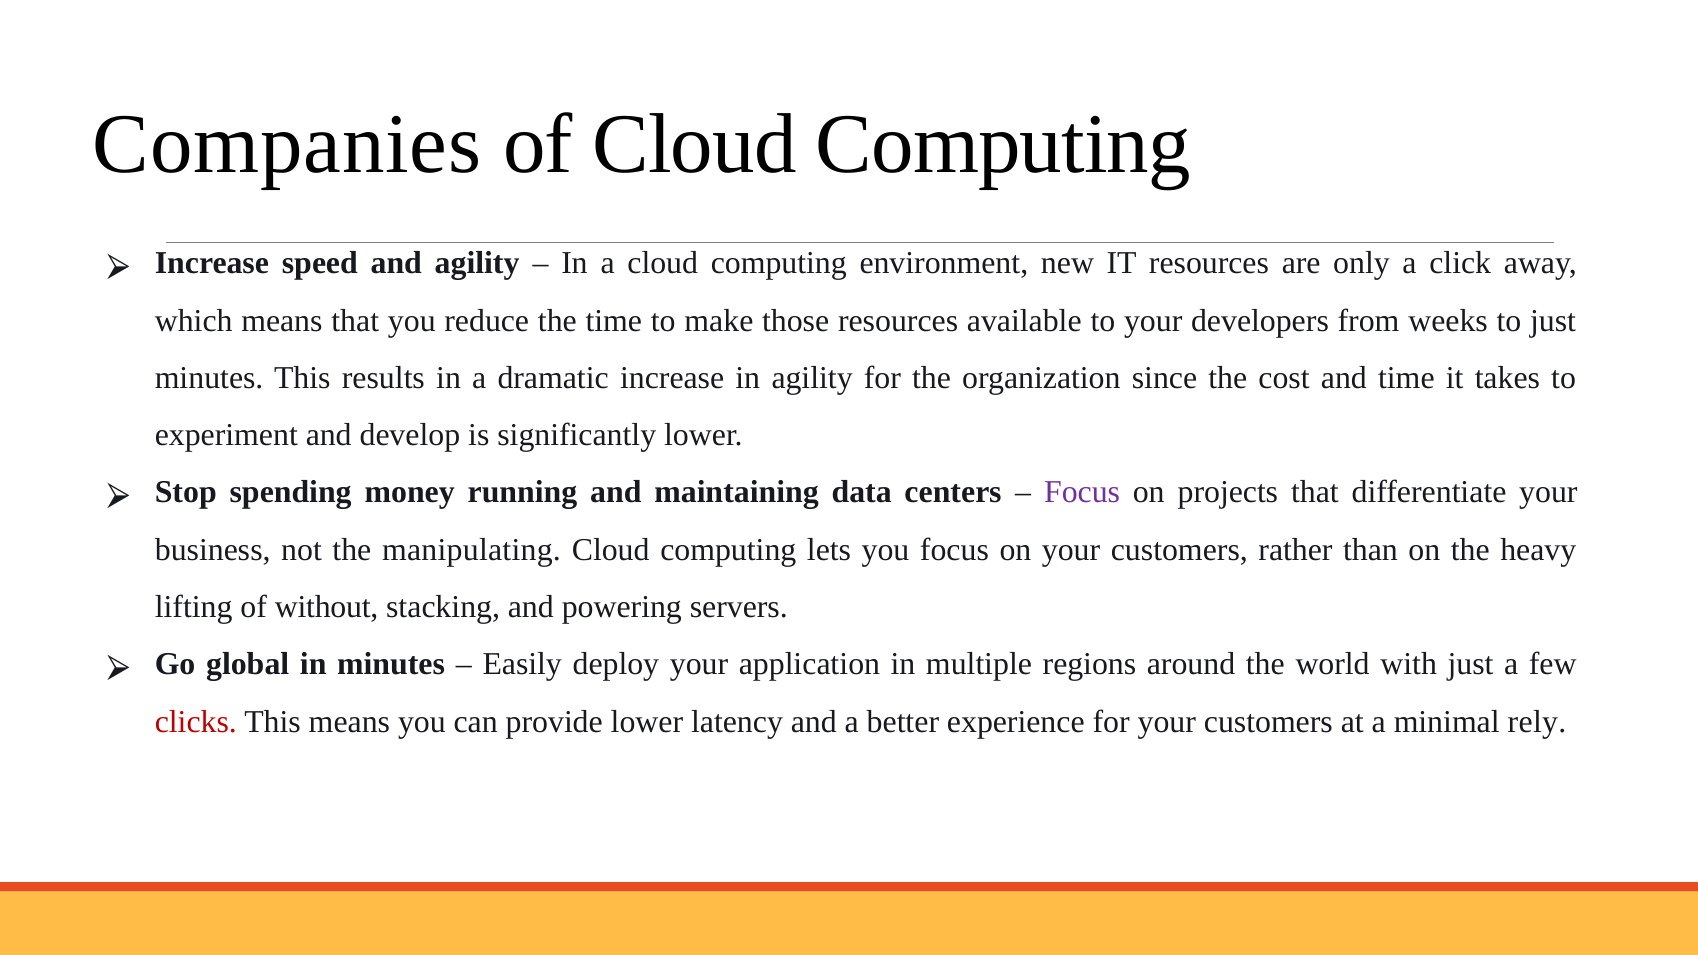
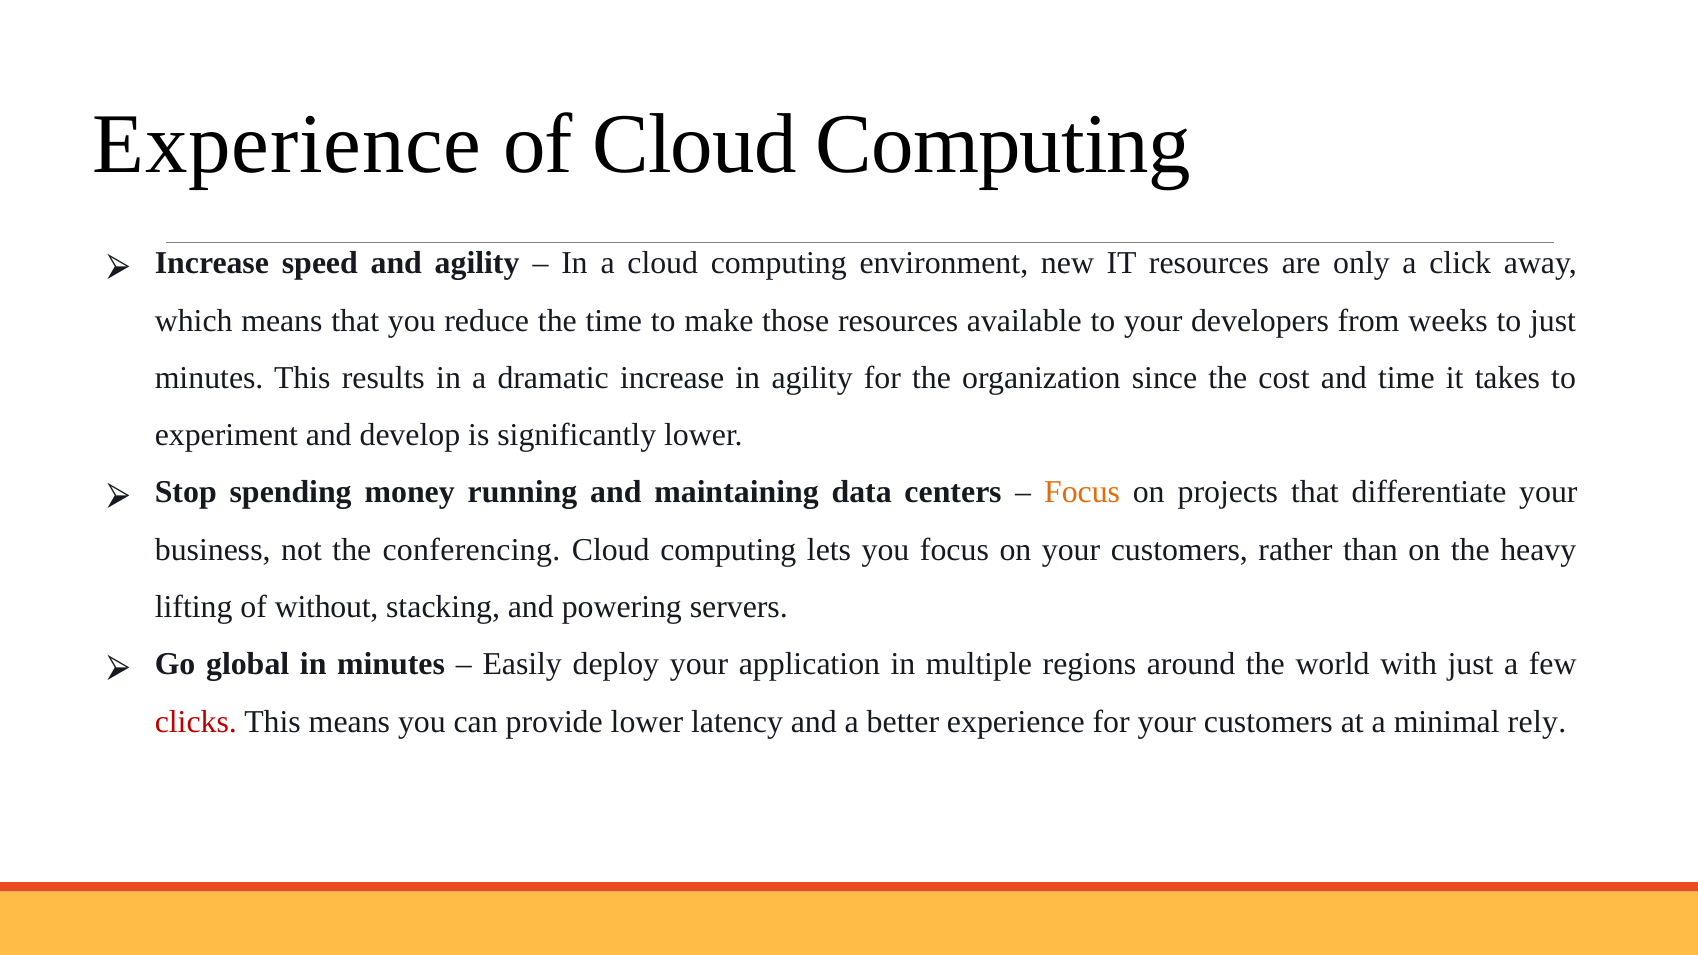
Companies at (287, 145): Companies -> Experience
Focus at (1082, 492) colour: purple -> orange
manipulating: manipulating -> conferencing
